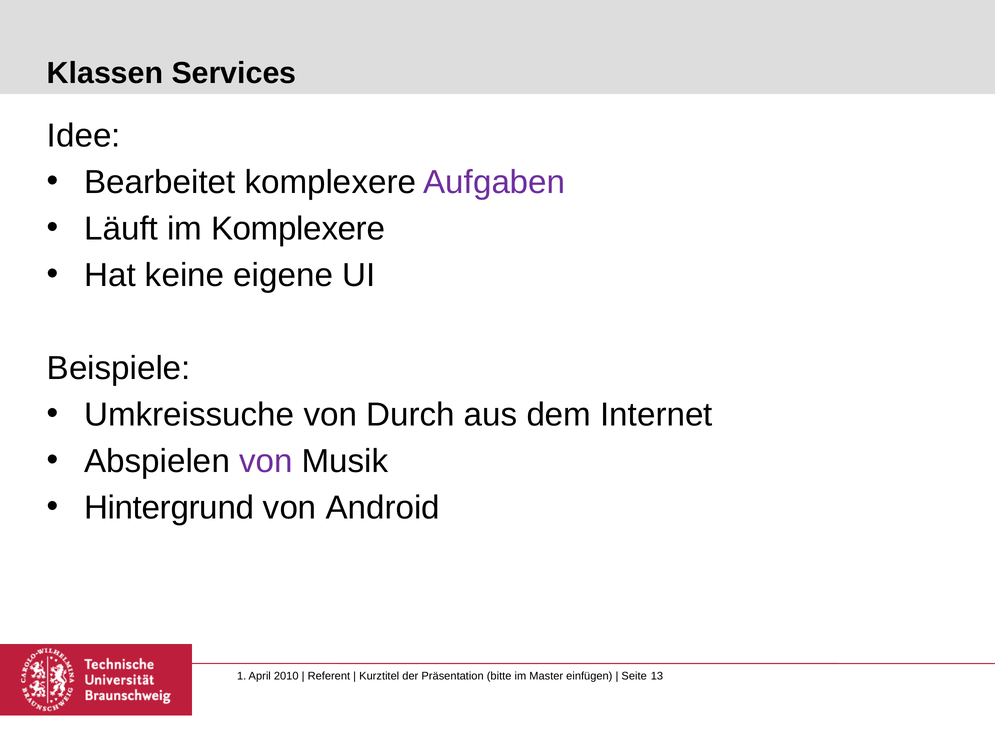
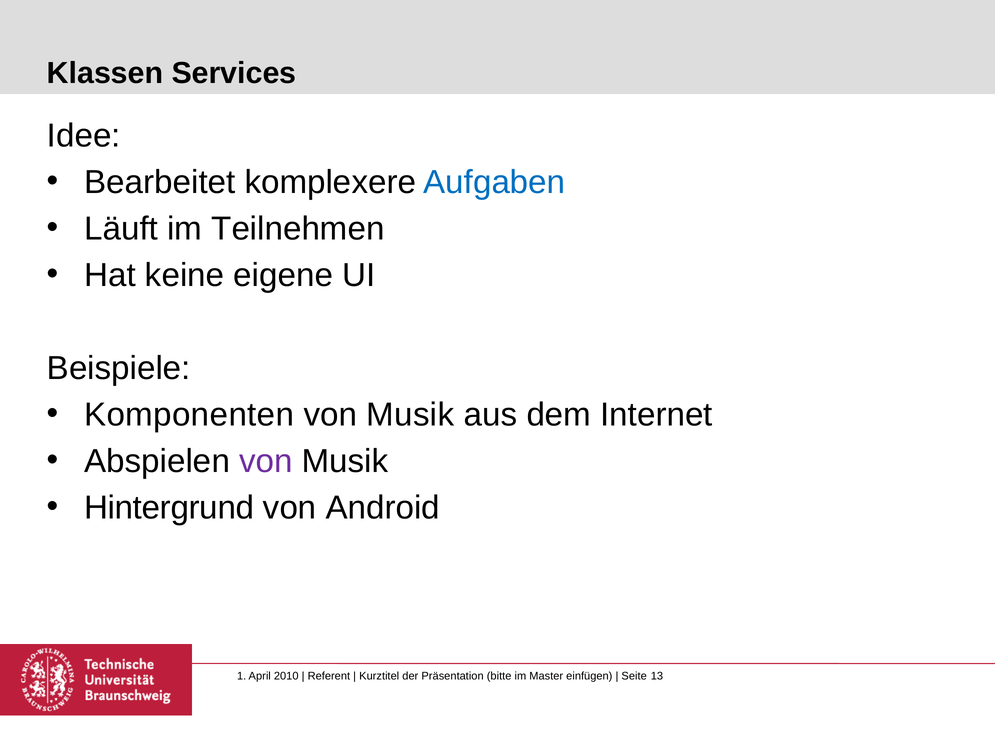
Aufgaben colour: purple -> blue
im Komplexere: Komplexere -> Teilnehmen
Umkreissuche: Umkreissuche -> Komponenten
Durch at (410, 414): Durch -> Musik
